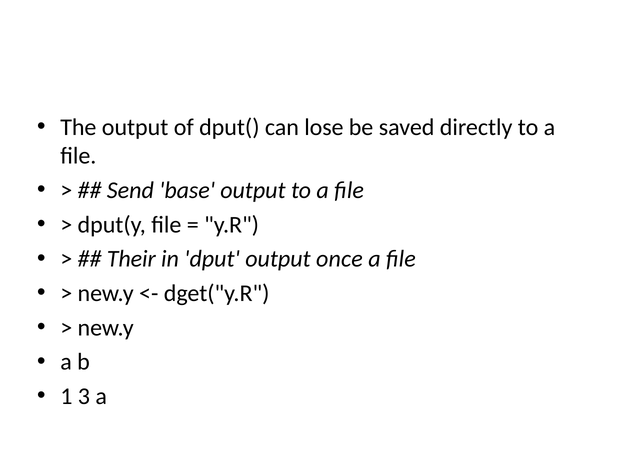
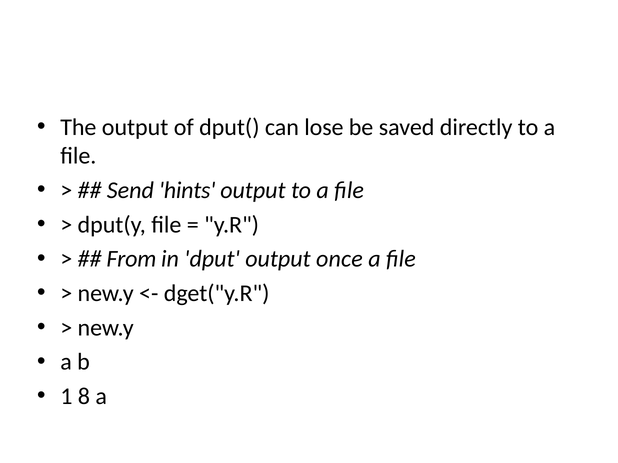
base: base -> hints
Their: Their -> From
3: 3 -> 8
